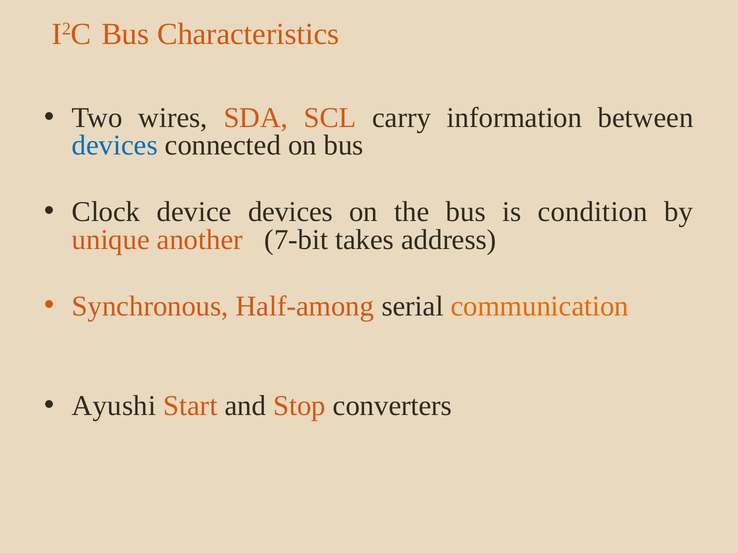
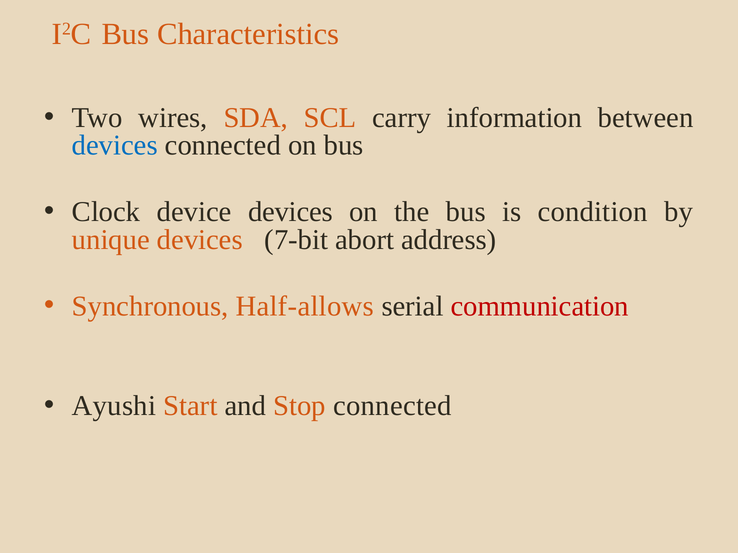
unique another: another -> devices
takes: takes -> abort
Half-among: Half-among -> Half-allows
communication colour: orange -> red
Stop converters: converters -> connected
